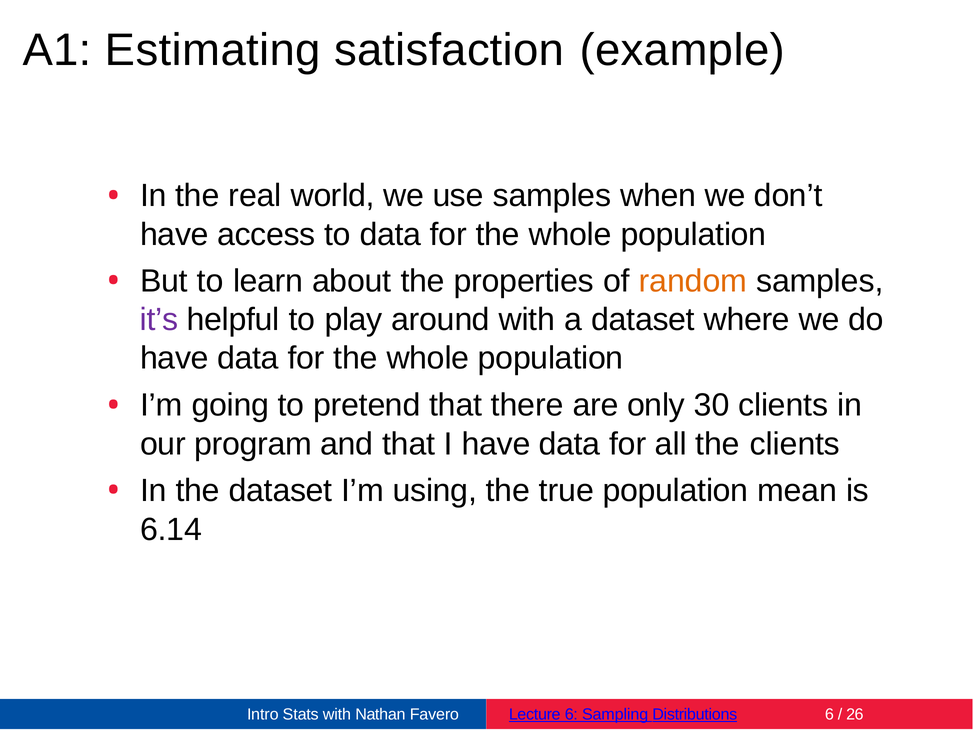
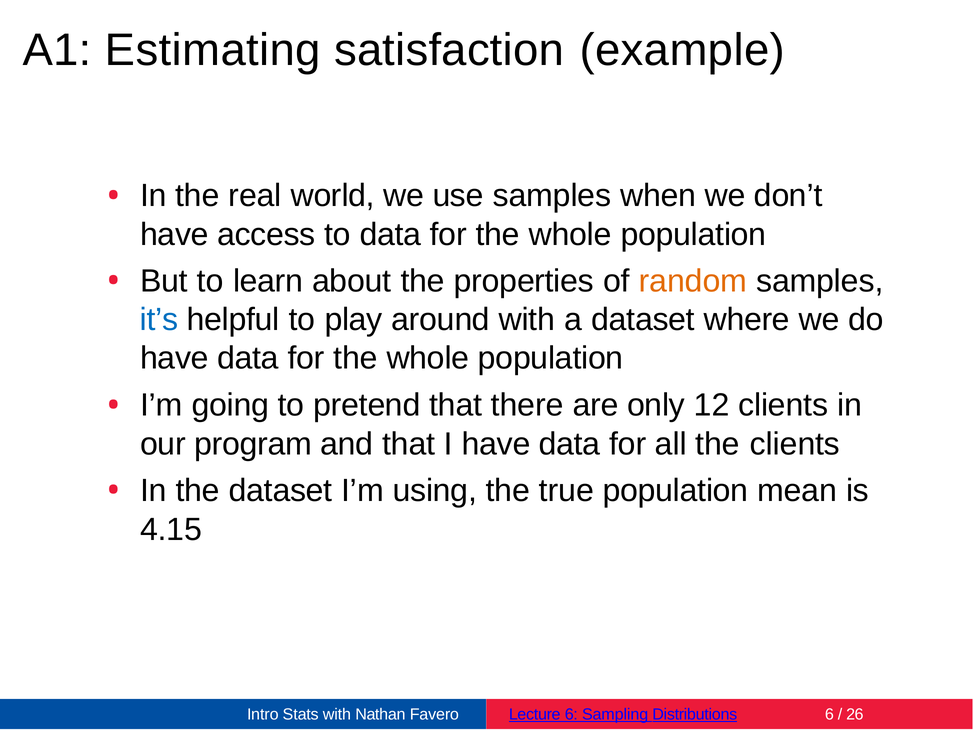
it’s colour: purple -> blue
30: 30 -> 12
6.14: 6.14 -> 4.15
